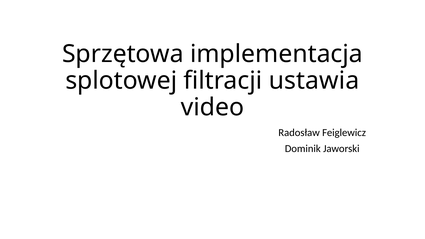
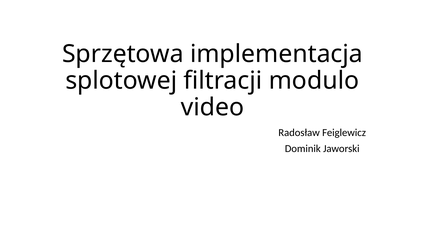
ustawia: ustawia -> modulo
